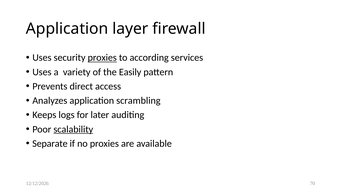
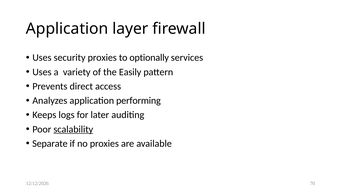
proxies at (102, 58) underline: present -> none
according: according -> optionally
scrambling: scrambling -> performing
